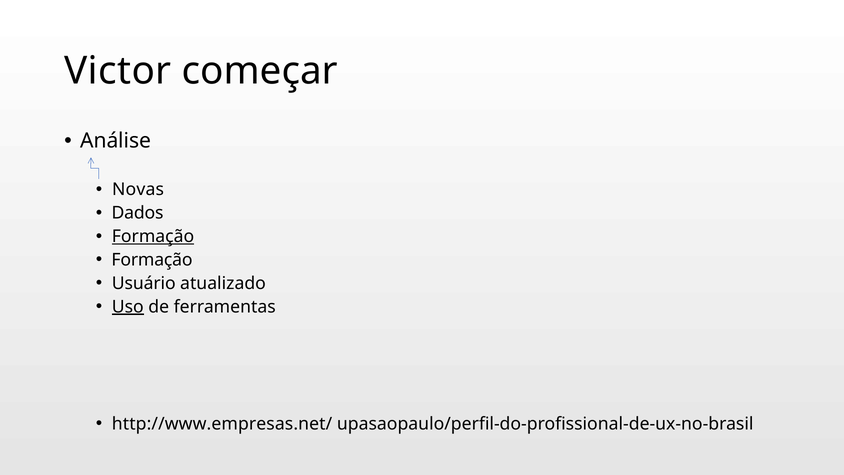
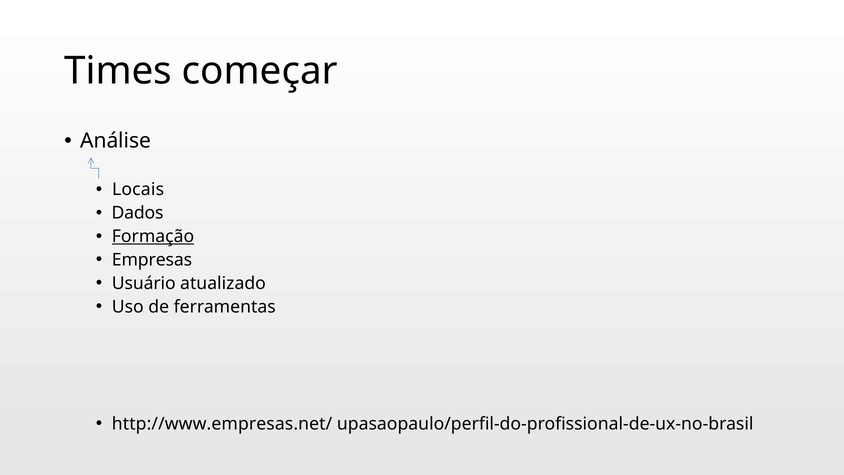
Victor: Victor -> Times
Novas: Novas -> Locais
Formação at (152, 260): Formação -> Empresas
Uso underline: present -> none
